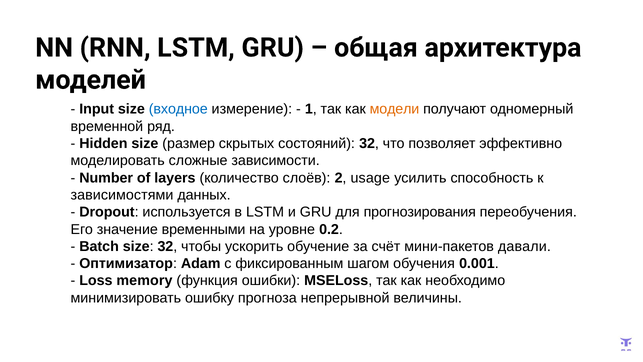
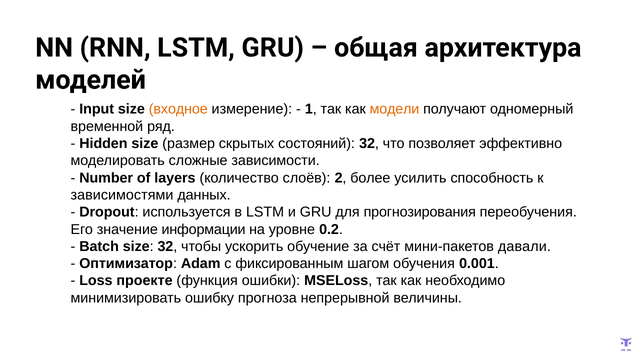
входное colour: blue -> orange
usage: usage -> более
временными: временными -> информации
memory: memory -> проекте
